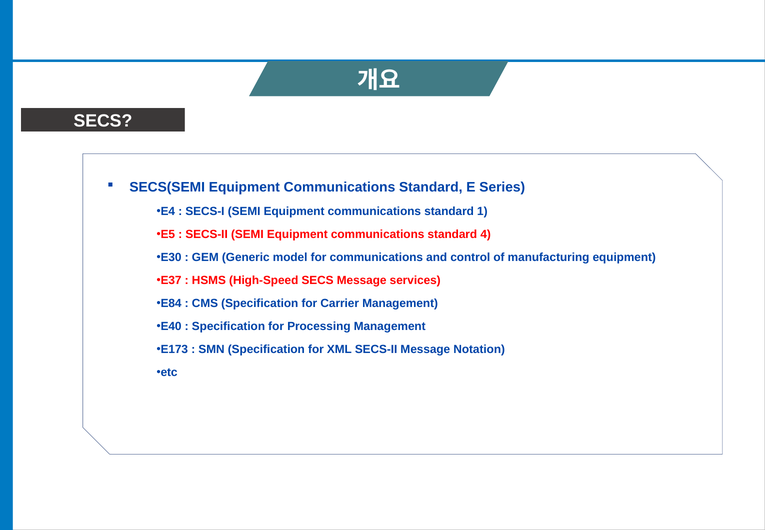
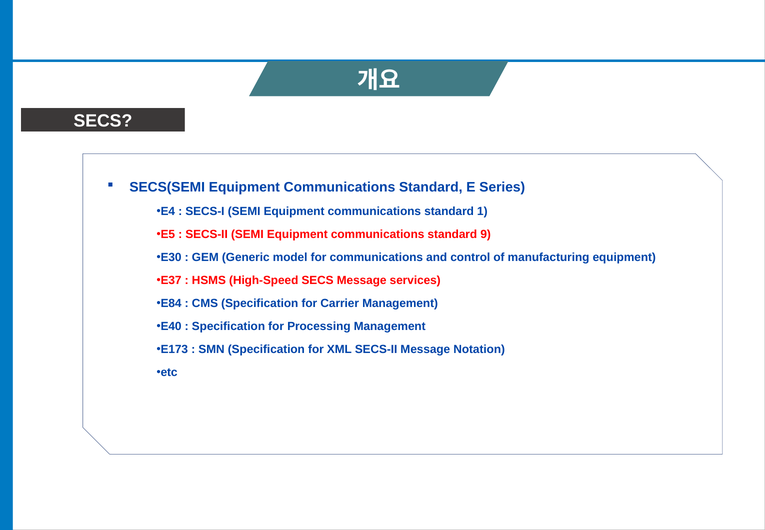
4: 4 -> 9
